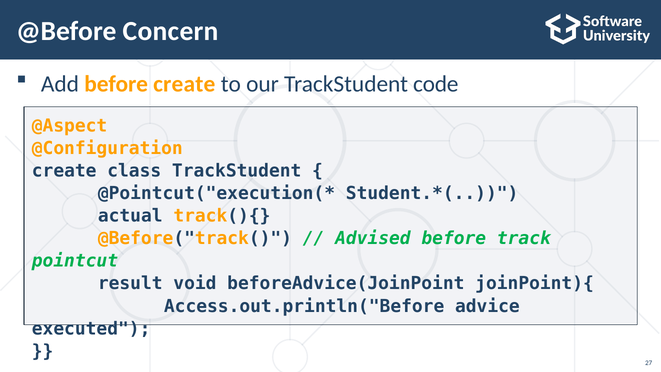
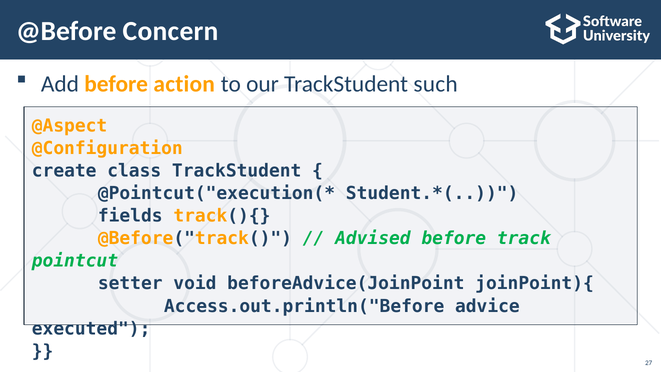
before create: create -> action
code: code -> such
actual: actual -> fields
result: result -> setter
